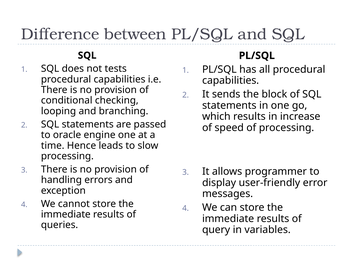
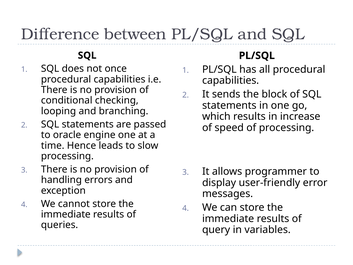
tests: tests -> once
